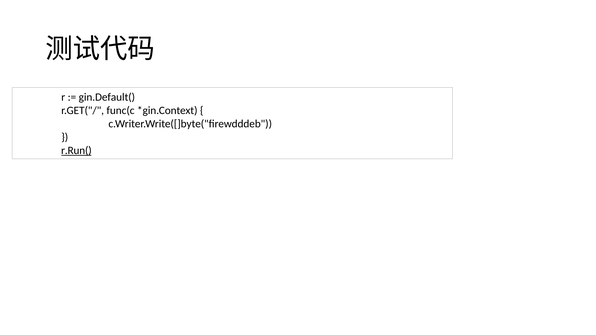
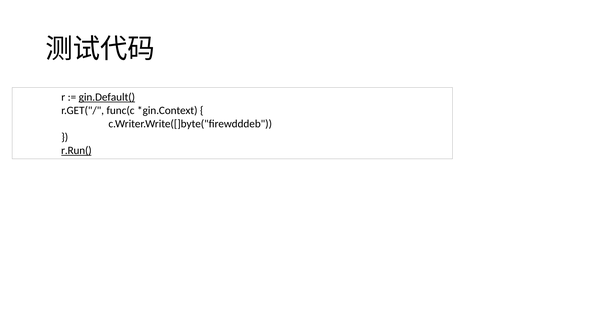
gin.Default( underline: none -> present
